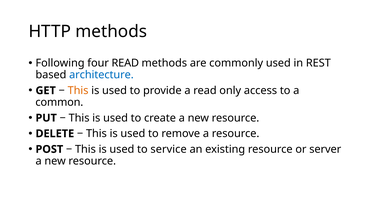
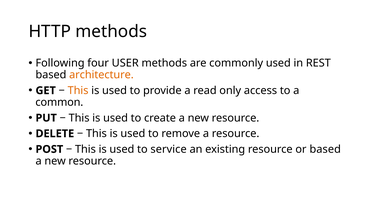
four READ: READ -> USER
architecture colour: blue -> orange
or server: server -> based
